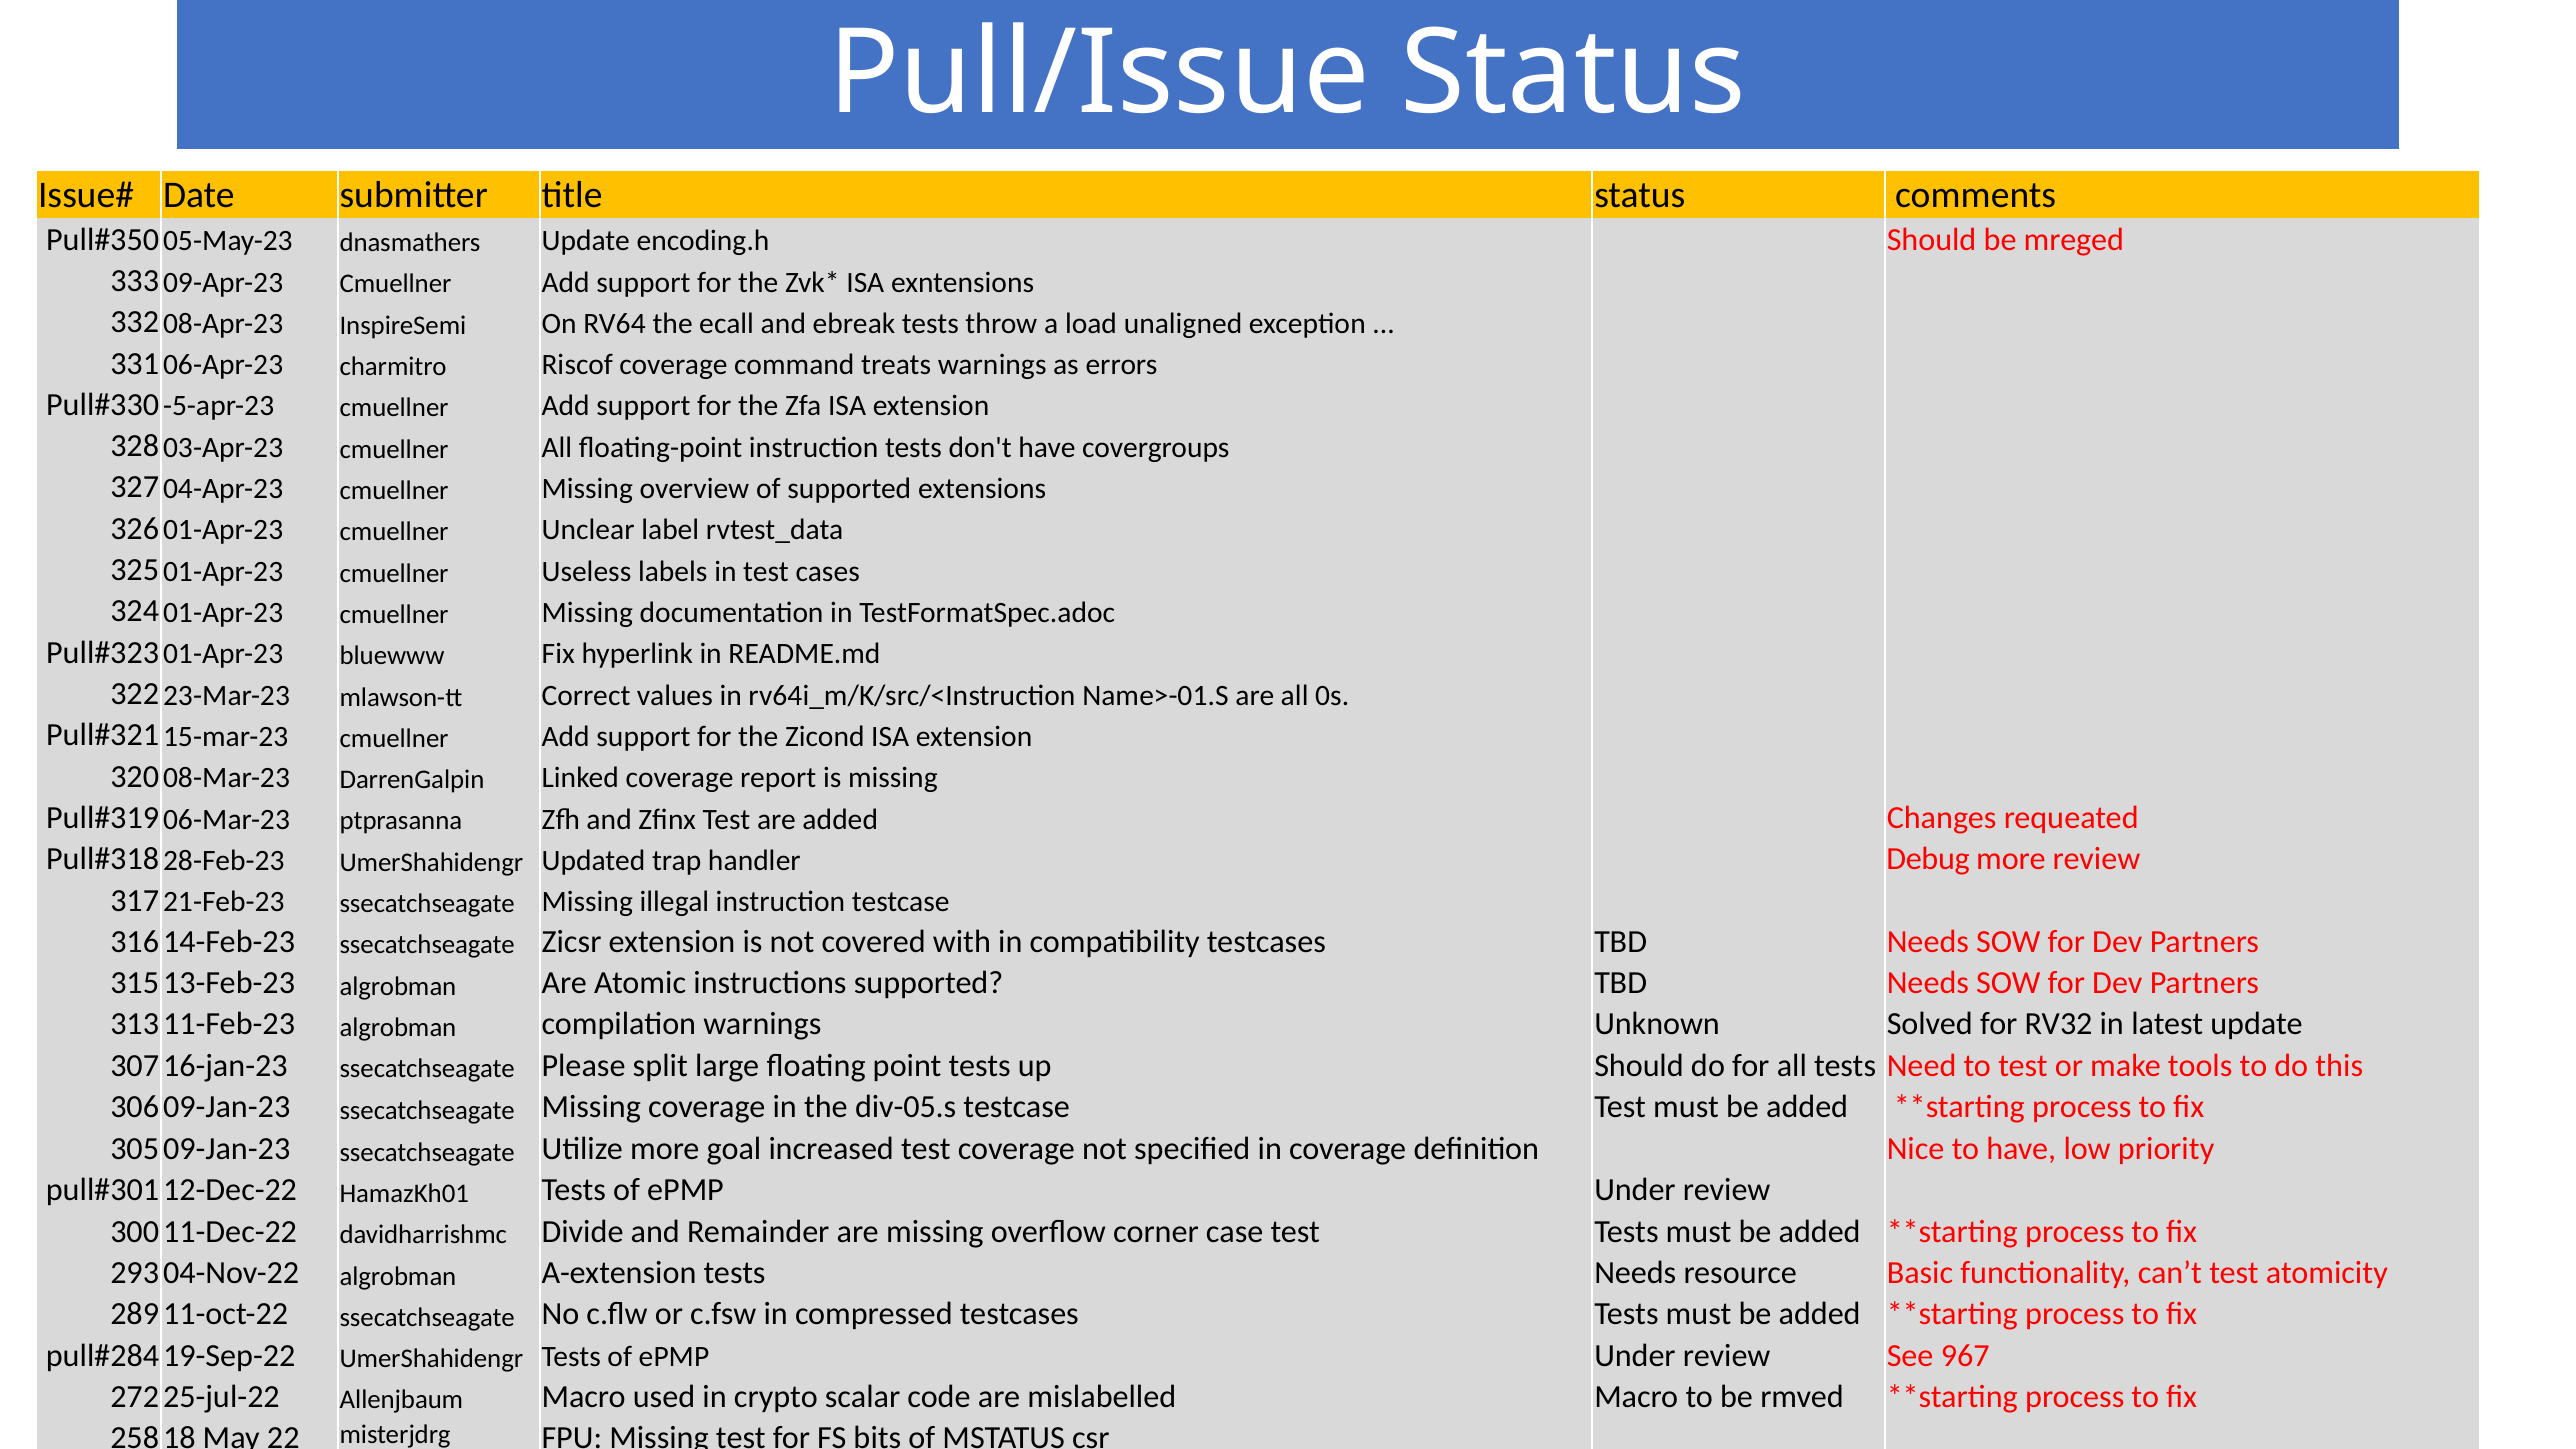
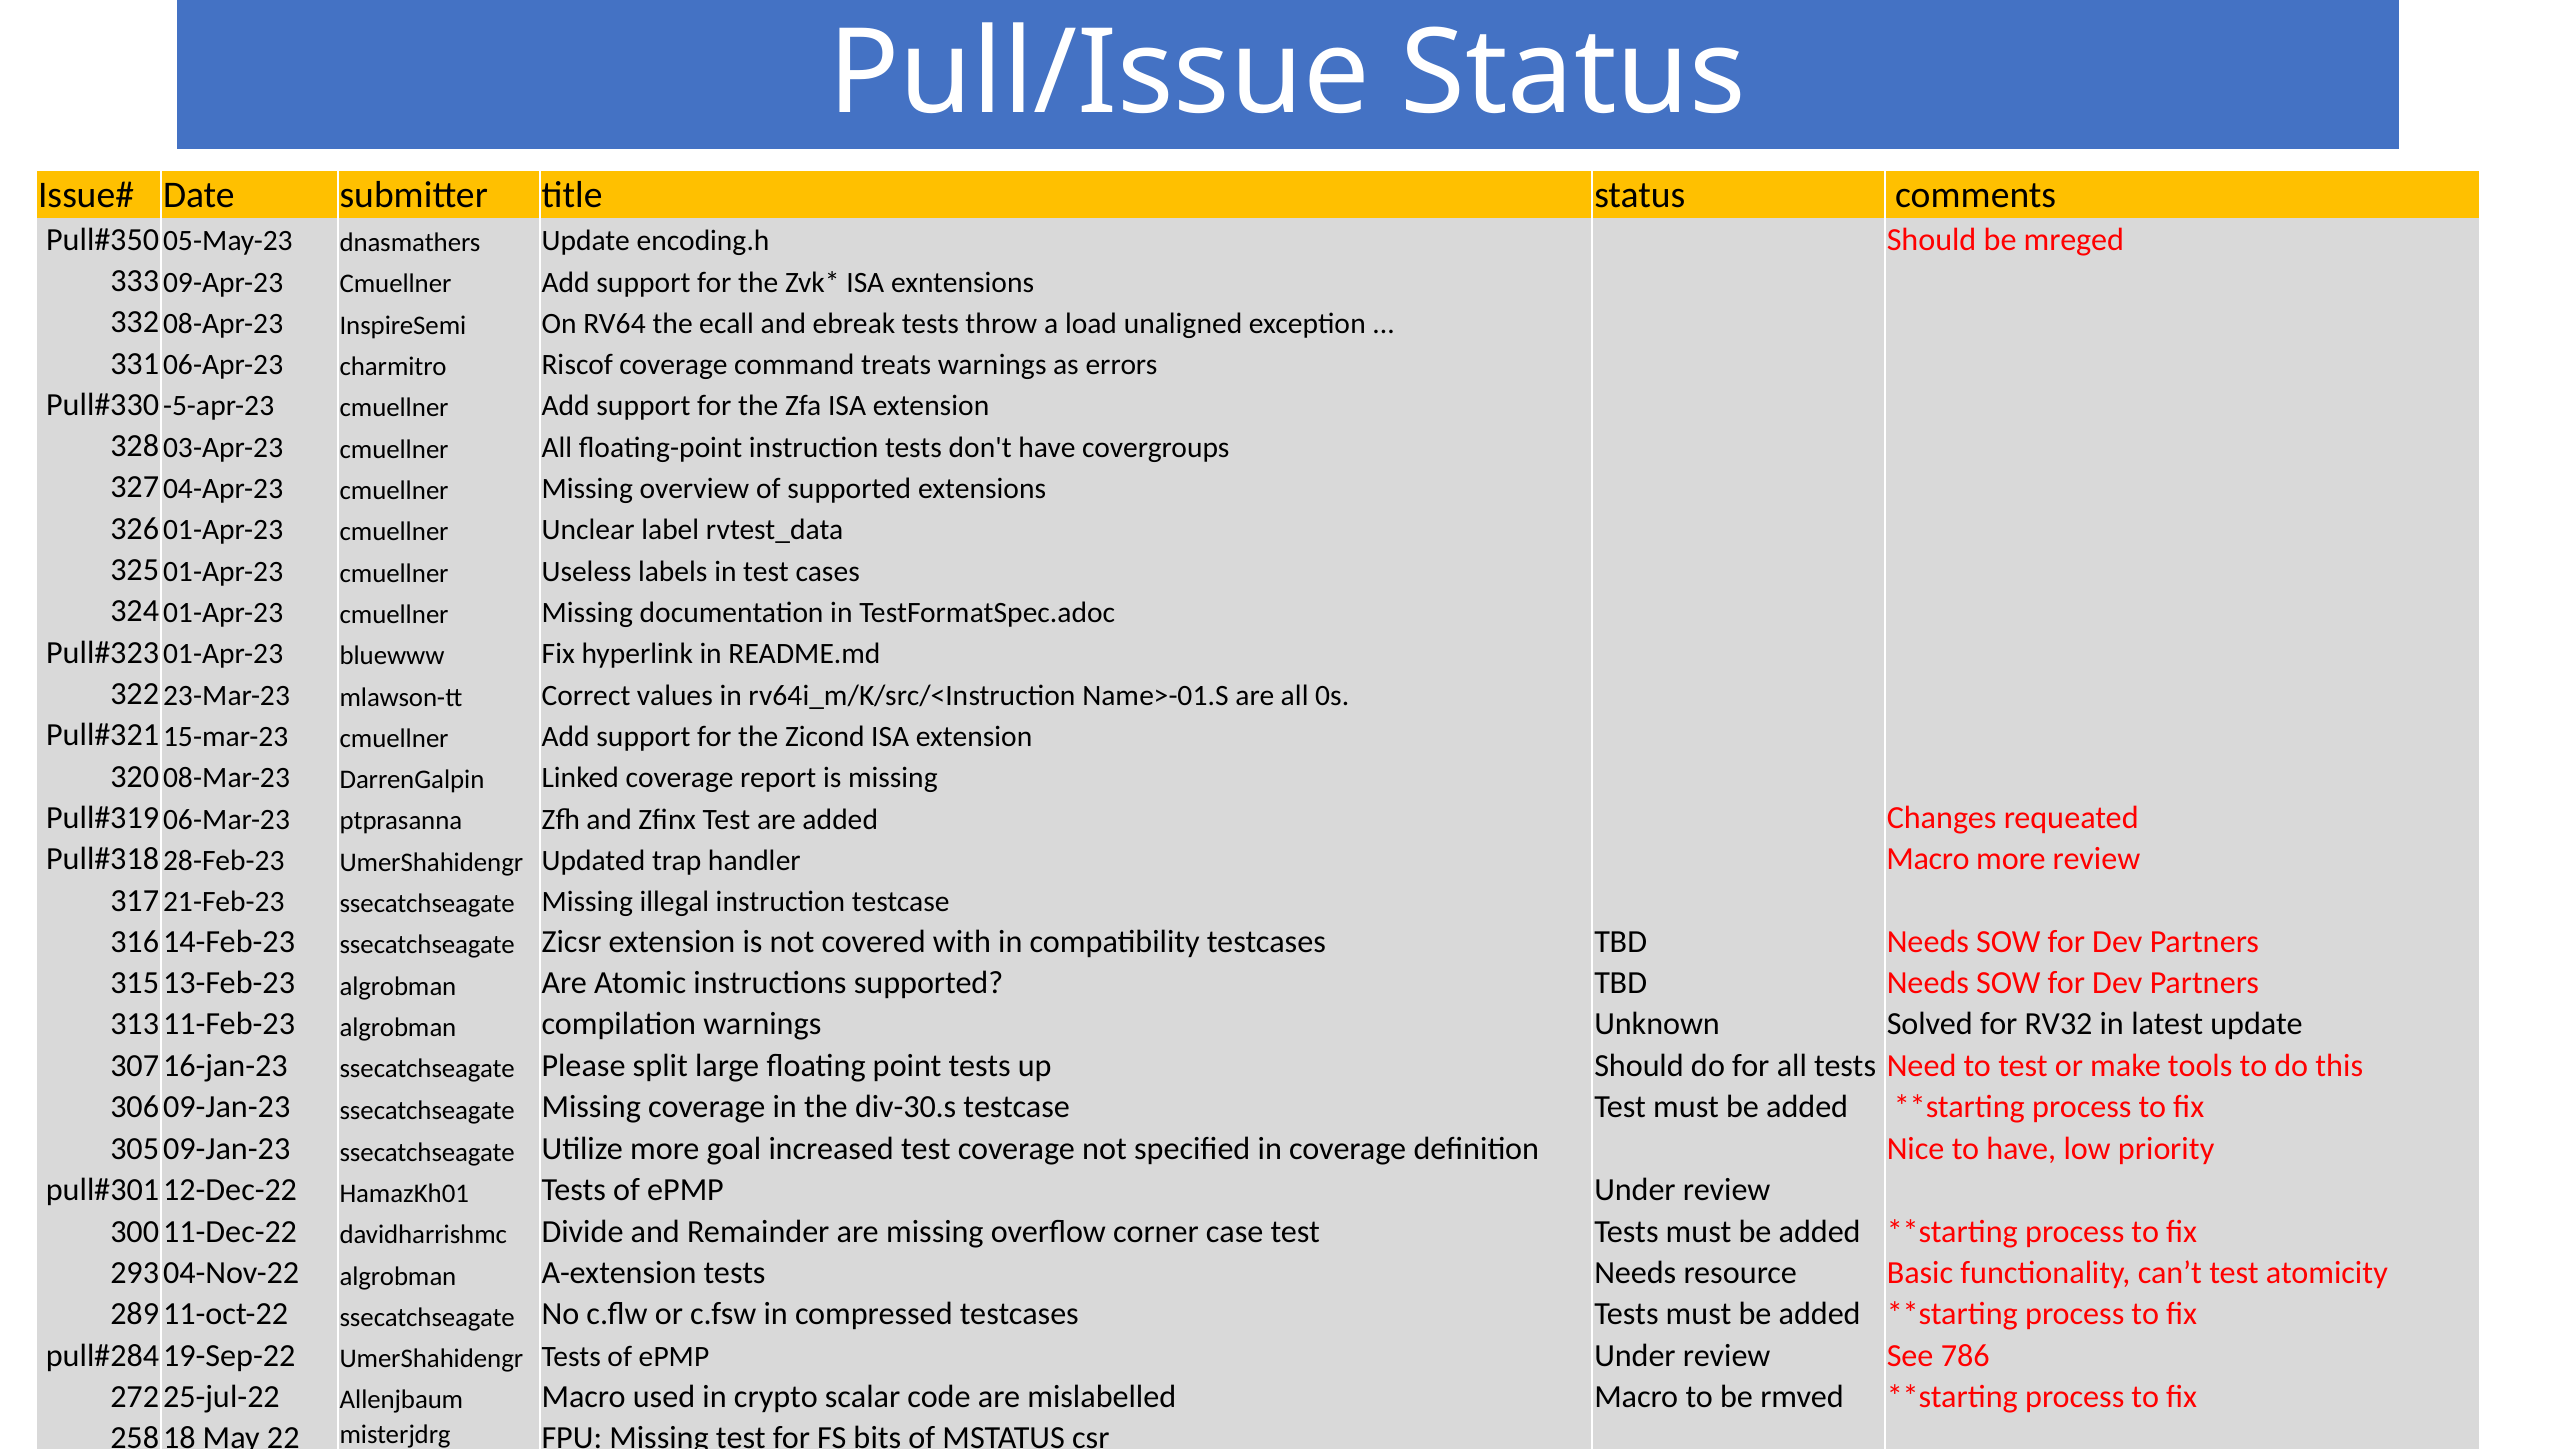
handler Debug: Debug -> Macro
div-05.s: div-05.s -> div-30.s
967: 967 -> 786
